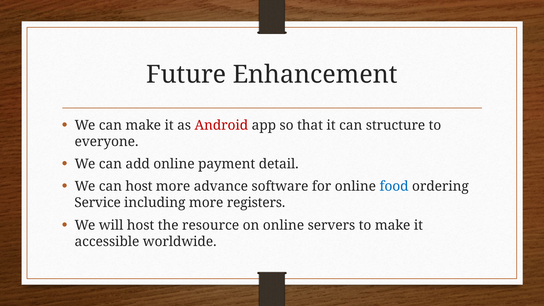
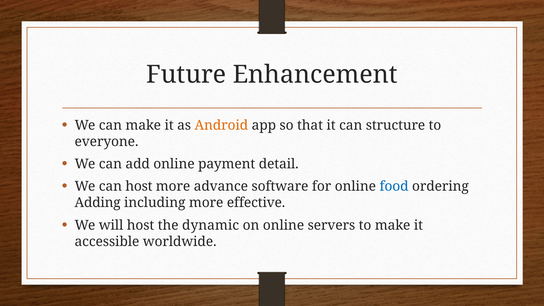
Android colour: red -> orange
Service: Service -> Adding
registers: registers -> effective
resource: resource -> dynamic
